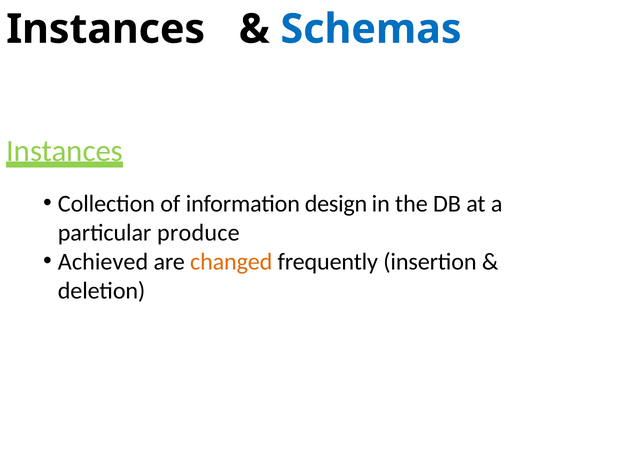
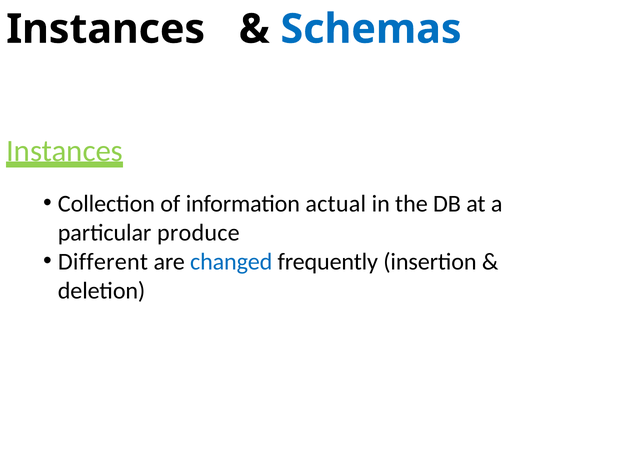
design: design -> actual
Achieved: Achieved -> Different
changed colour: orange -> blue
